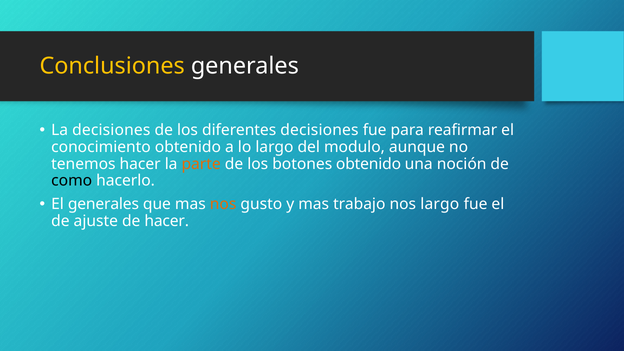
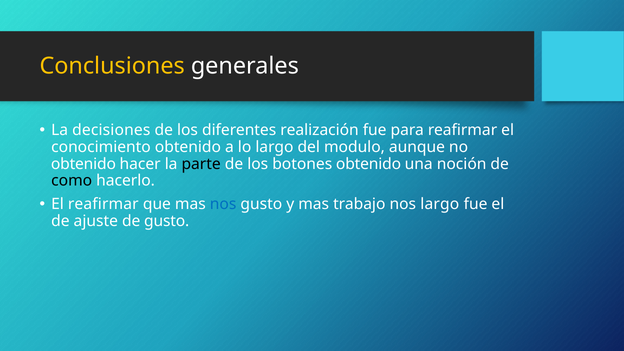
diferentes decisiones: decisiones -> realización
tenemos at (83, 164): tenemos -> obtenido
parte colour: orange -> black
El generales: generales -> reafirmar
nos at (223, 204) colour: orange -> blue
de hacer: hacer -> gusto
